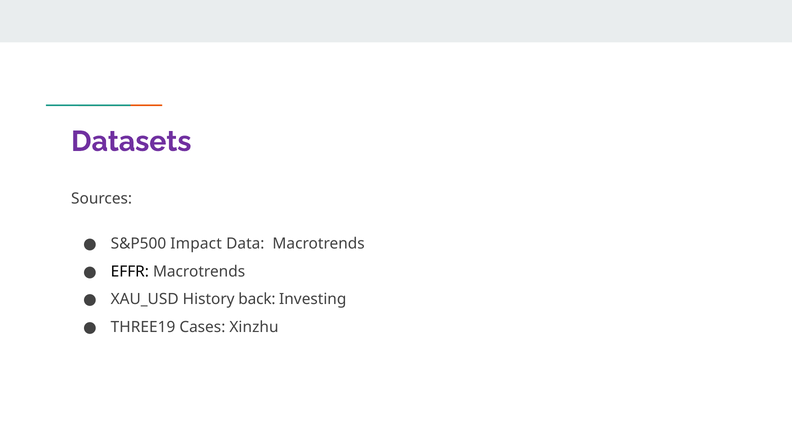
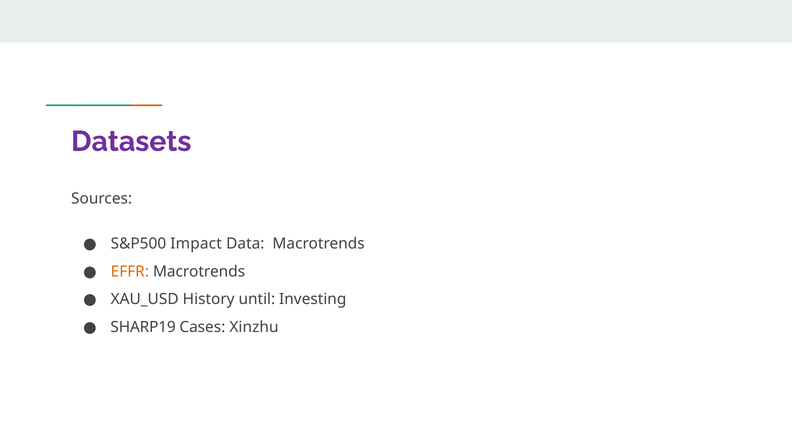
EFFR colour: black -> orange
back: back -> until
THREE19: THREE19 -> SHARP19
